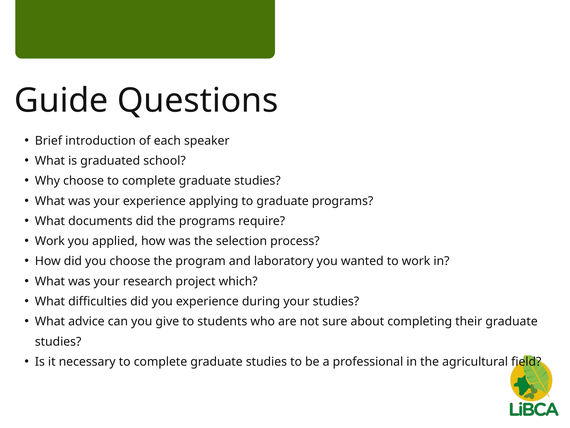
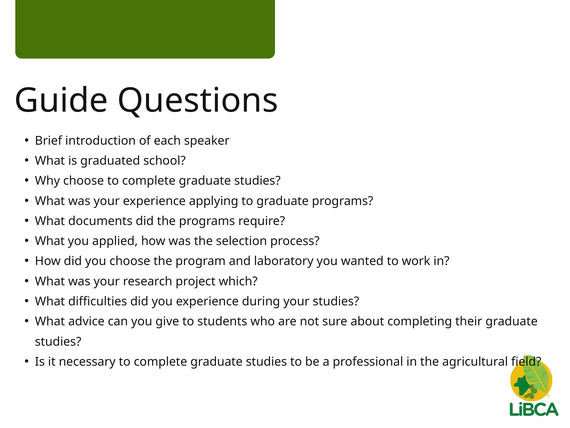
Work at (50, 241): Work -> What
